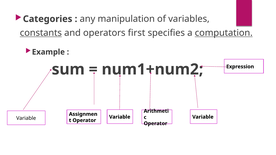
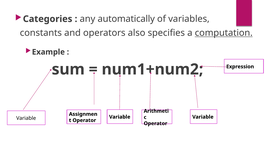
manipulation: manipulation -> automatically
constants underline: present -> none
first: first -> also
